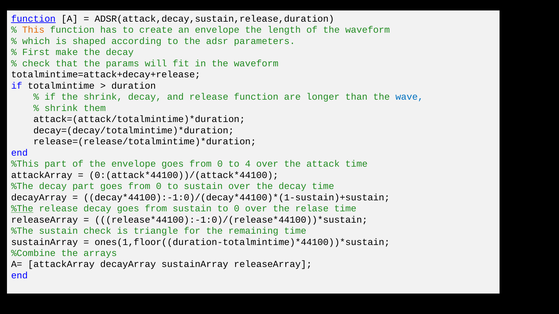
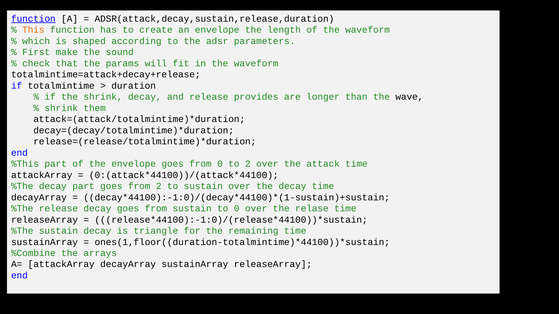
make the decay: decay -> sound
release function: function -> provides
wave colour: blue -> black
to 4: 4 -> 2
part goes from 0: 0 -> 2
%The at (22, 209) underline: present -> none
sustain check: check -> decay
